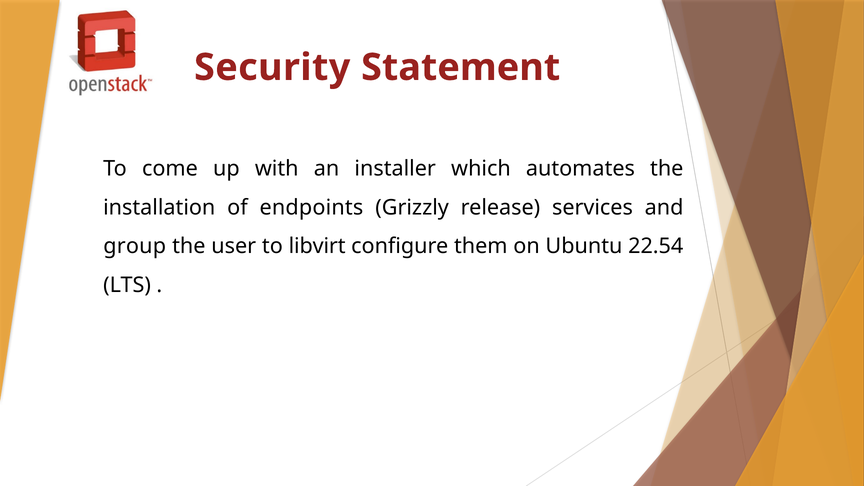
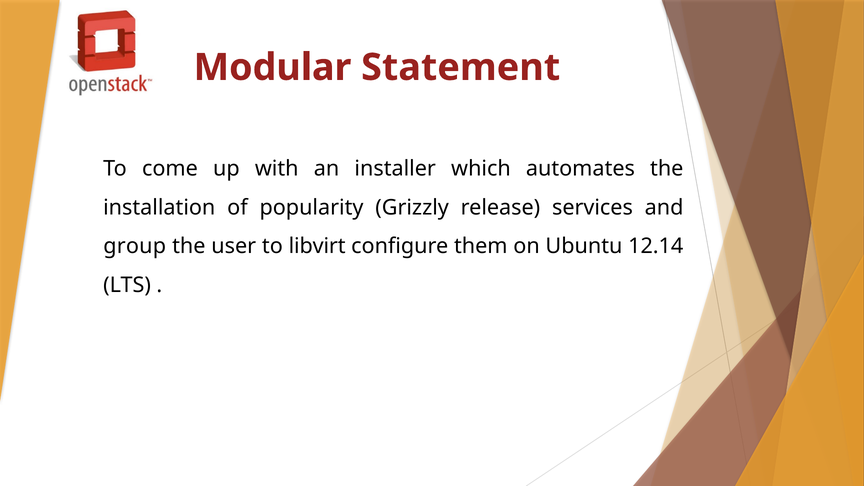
Security: Security -> Modular
endpoints: endpoints -> popularity
22.54: 22.54 -> 12.14
